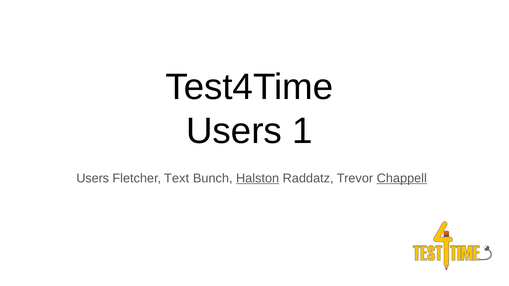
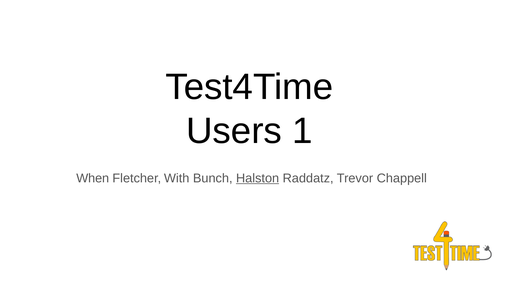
Users at (93, 178): Users -> When
Text: Text -> With
Chappell underline: present -> none
